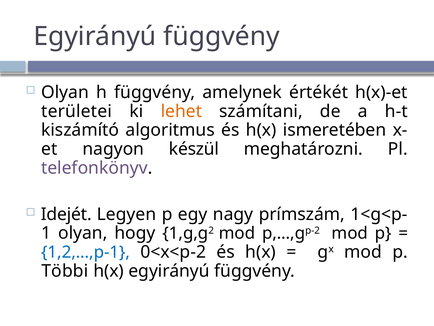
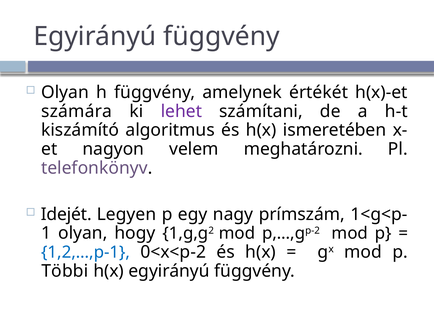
területei: területei -> számára
lehet colour: orange -> purple
készül: készül -> velem
